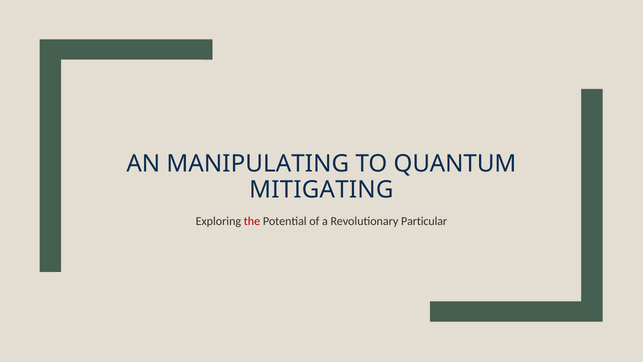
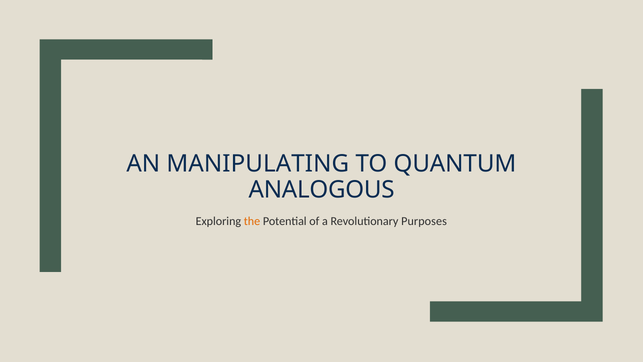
MITIGATING: MITIGATING -> ANALOGOUS
the colour: red -> orange
Particular: Particular -> Purposes
